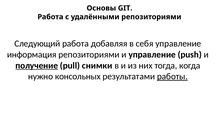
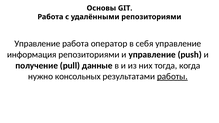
Следующий at (37, 44): Следующий -> Управление
добавляя: добавляя -> оператор
получение underline: present -> none
снимки: снимки -> данные
